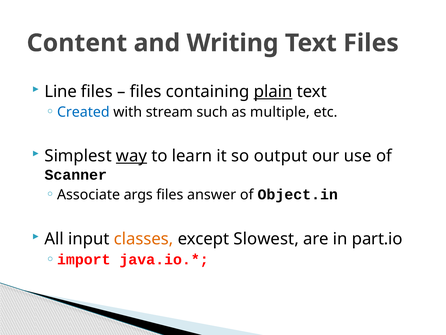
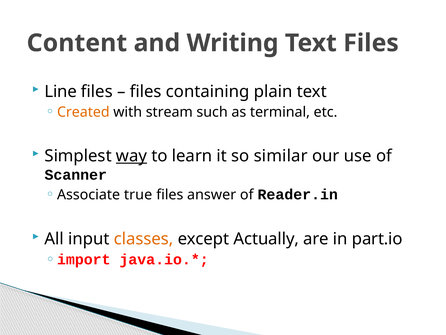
plain underline: present -> none
Created colour: blue -> orange
multiple: multiple -> terminal
output: output -> similar
args: args -> true
Object.in: Object.in -> Reader.in
Slowest: Slowest -> Actually
